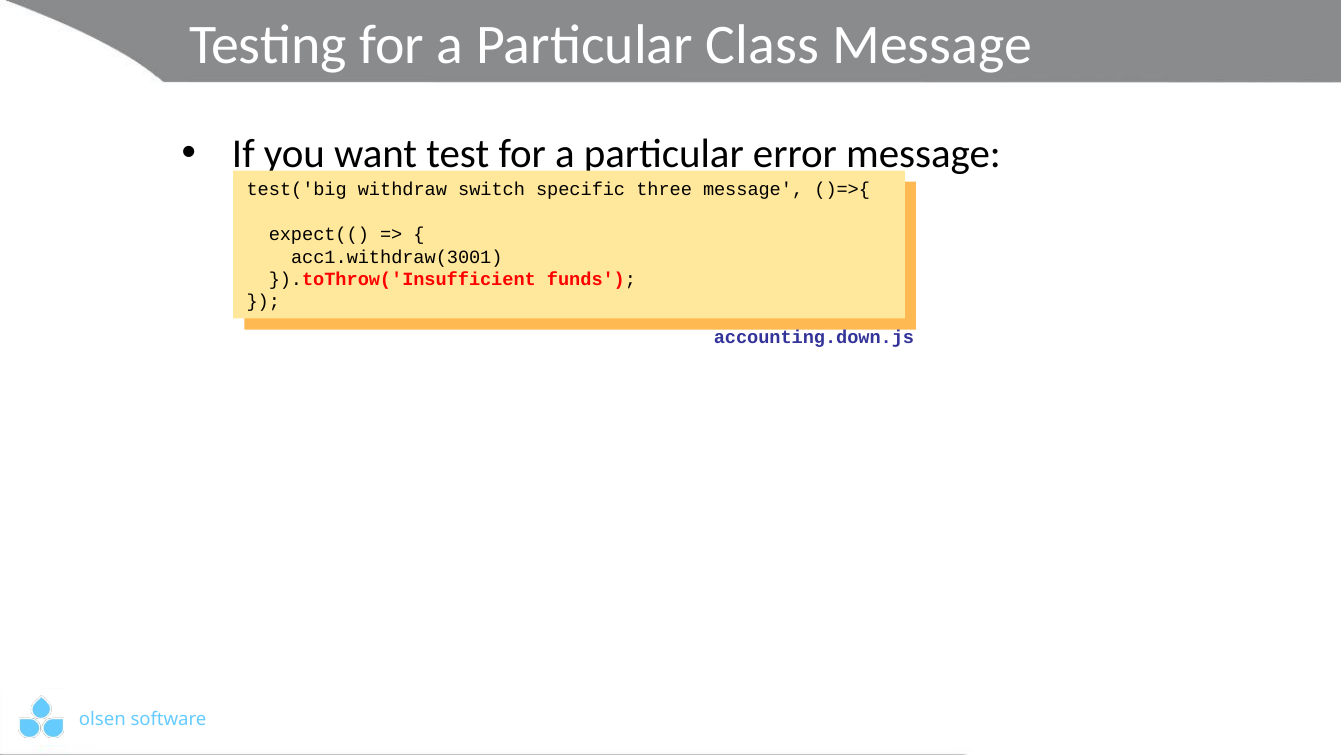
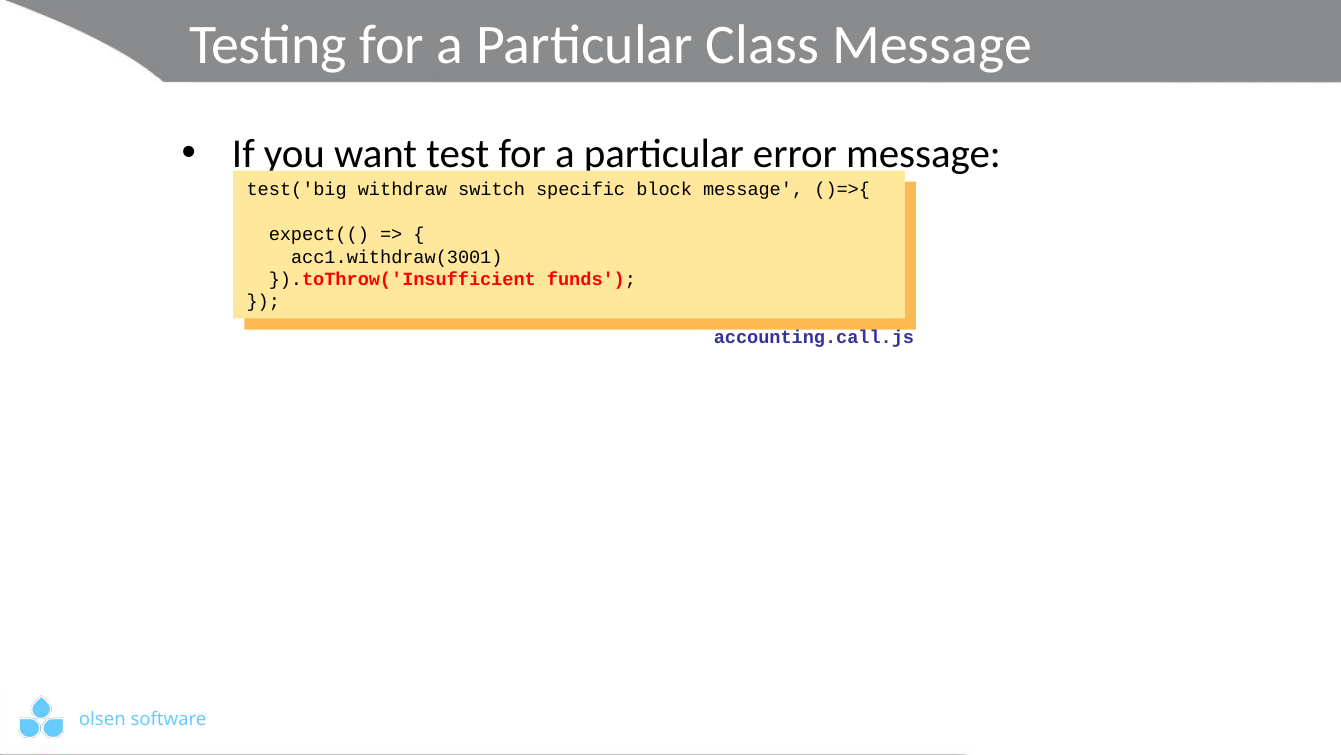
three: three -> block
accounting.down.js: accounting.down.js -> accounting.call.js
